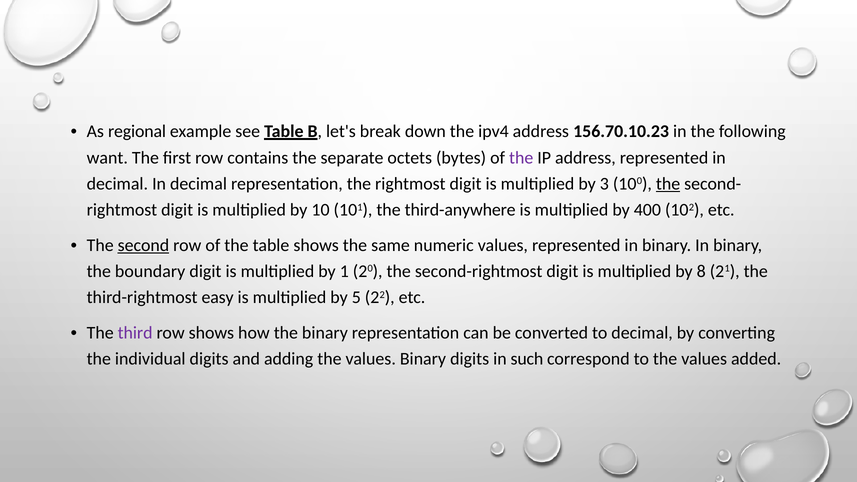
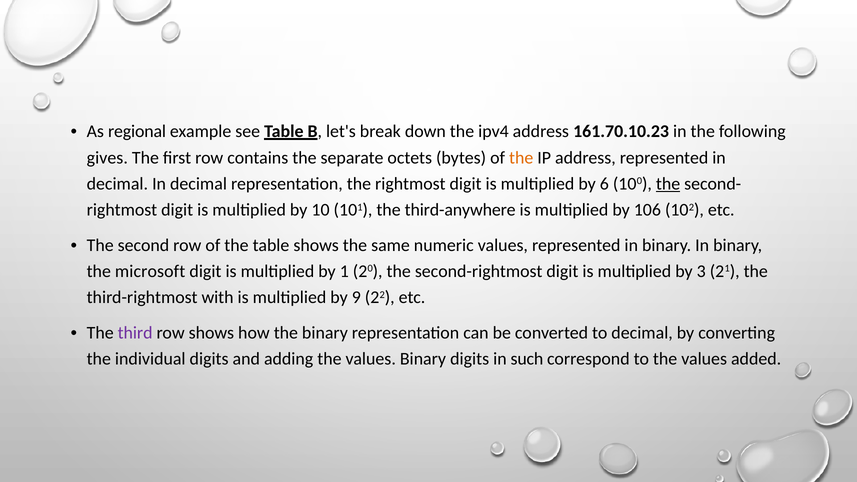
156.70.10.23: 156.70.10.23 -> 161.70.10.23
want: want -> gives
the at (521, 158) colour: purple -> orange
3: 3 -> 6
400: 400 -> 106
second underline: present -> none
boundary: boundary -> microsoft
8: 8 -> 3
easy: easy -> with
5: 5 -> 9
